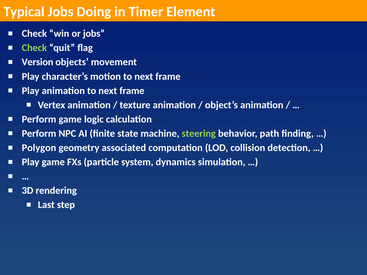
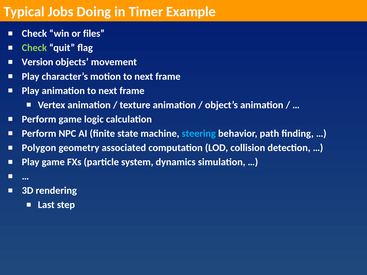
Element: Element -> Example
or jobs: jobs -> files
steering colour: light green -> light blue
